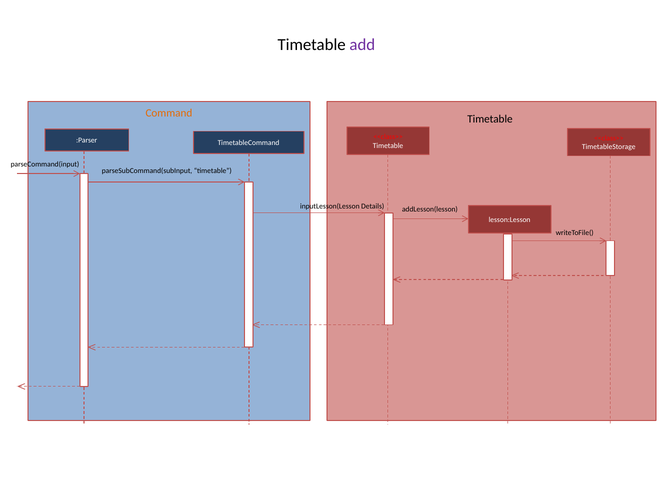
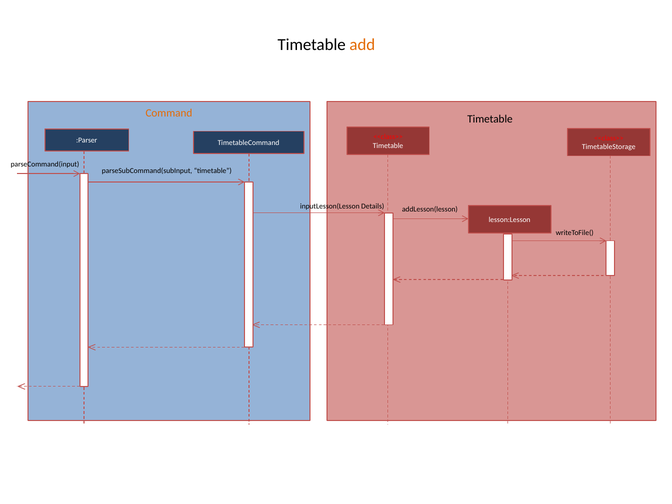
add colour: purple -> orange
